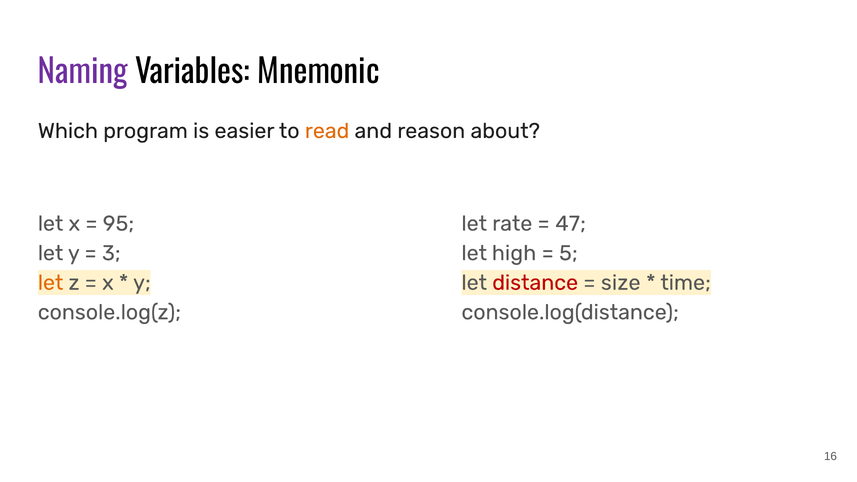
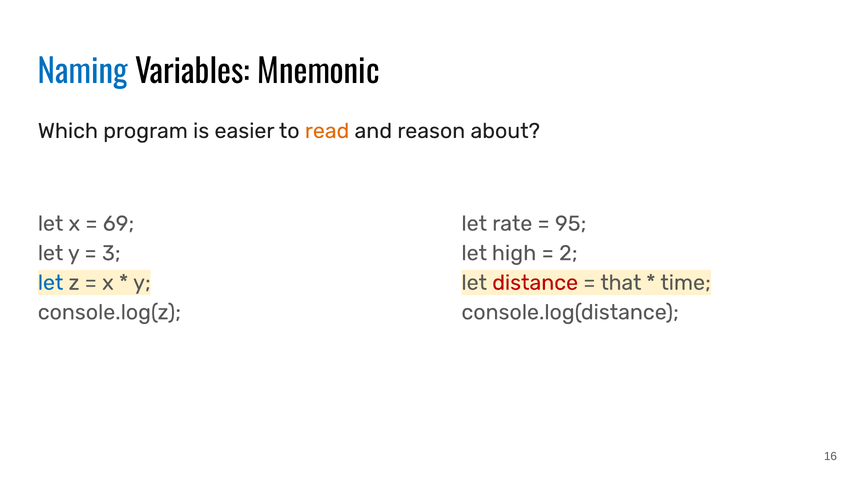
Naming colour: purple -> blue
95: 95 -> 69
47: 47 -> 95
5: 5 -> 2
let at (51, 283) colour: orange -> blue
size: size -> that
